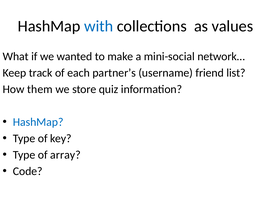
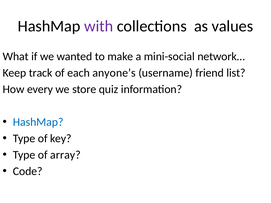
with colour: blue -> purple
partner’s: partner’s -> anyone’s
them: them -> every
